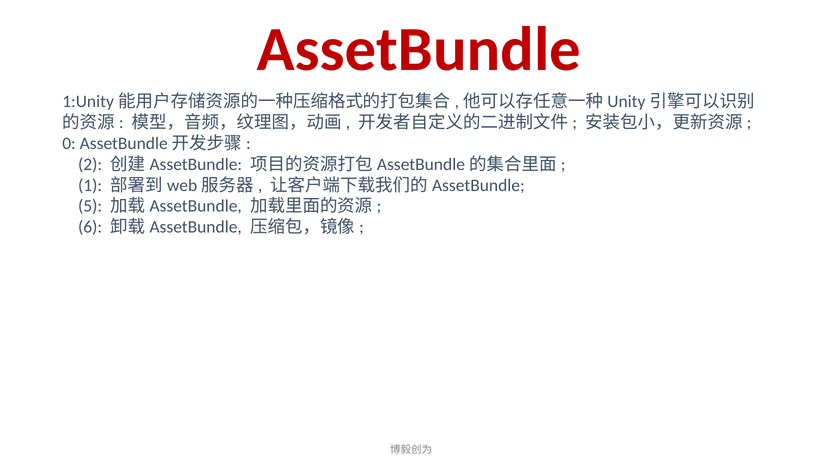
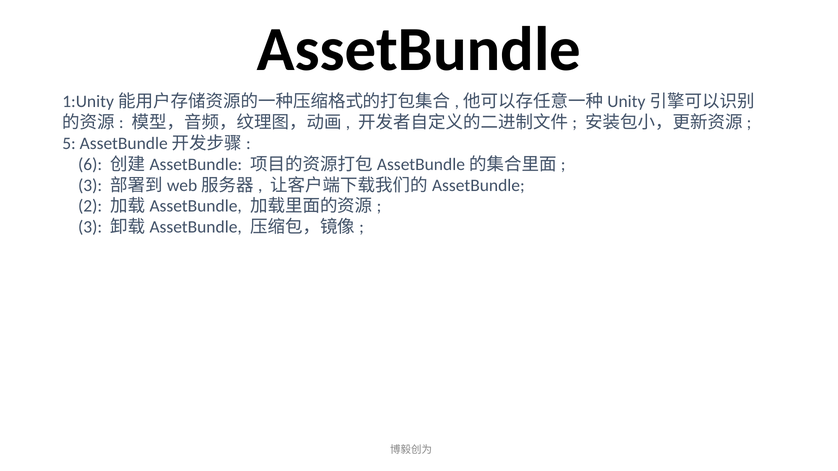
AssetBundle colour: red -> black
0: 0 -> 5
2: 2 -> 6
1 at (90, 185): 1 -> 3
5: 5 -> 2
6 at (90, 227): 6 -> 3
